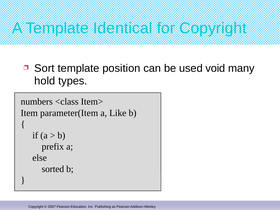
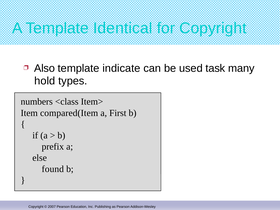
Sort: Sort -> Also
position: position -> indicate
void: void -> task
parameter(Item: parameter(Item -> compared(Item
Like: Like -> First
sorted: sorted -> found
